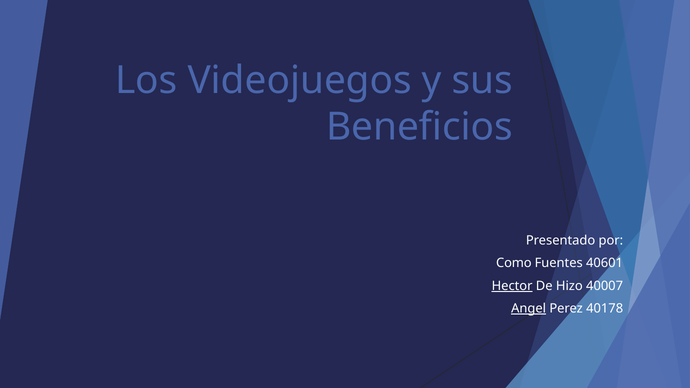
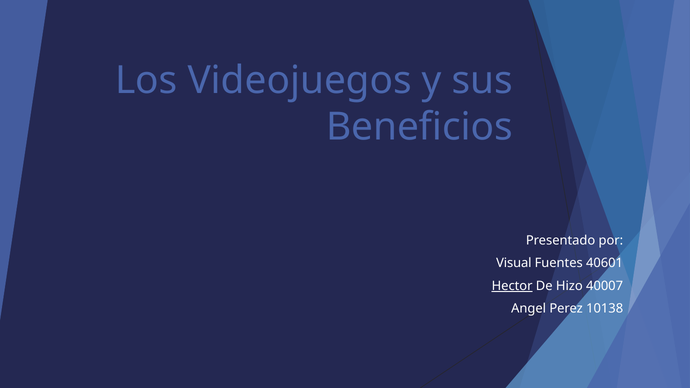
Como: Como -> Visual
Angel underline: present -> none
40178: 40178 -> 10138
